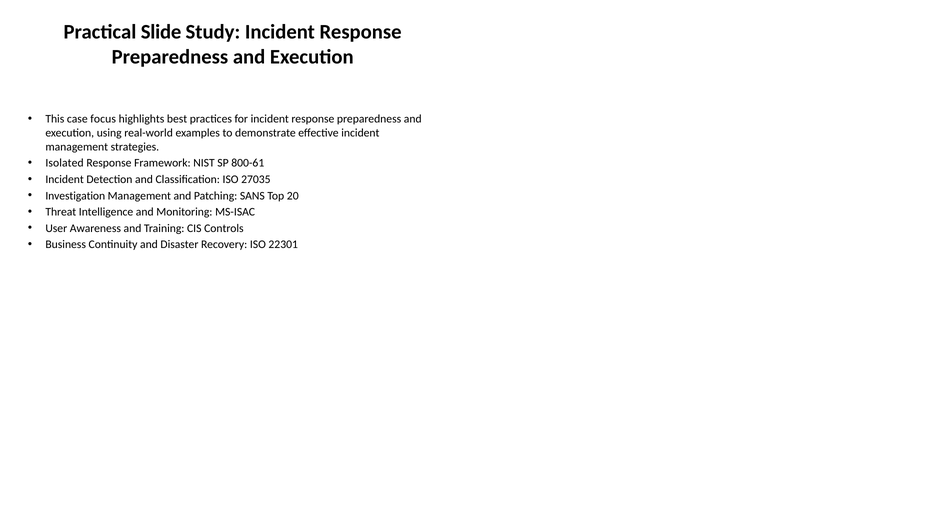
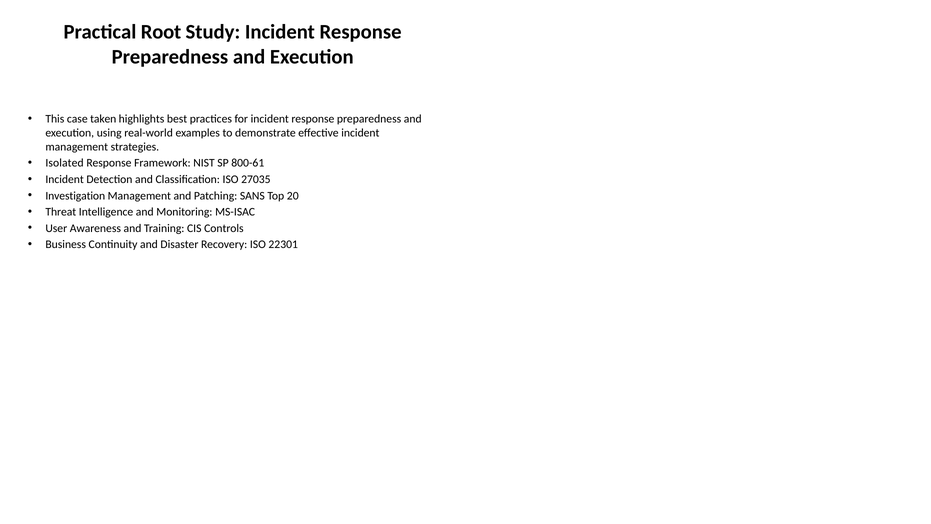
Slide: Slide -> Root
focus: focus -> taken
